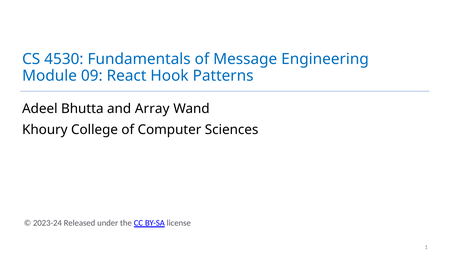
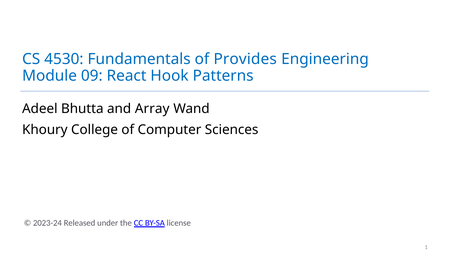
Message: Message -> Provides
